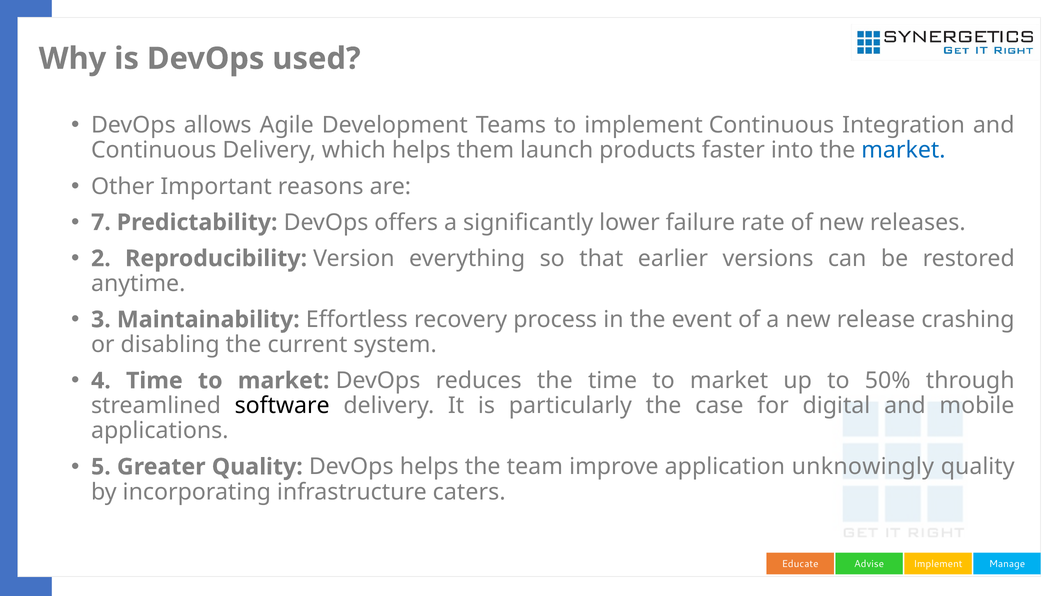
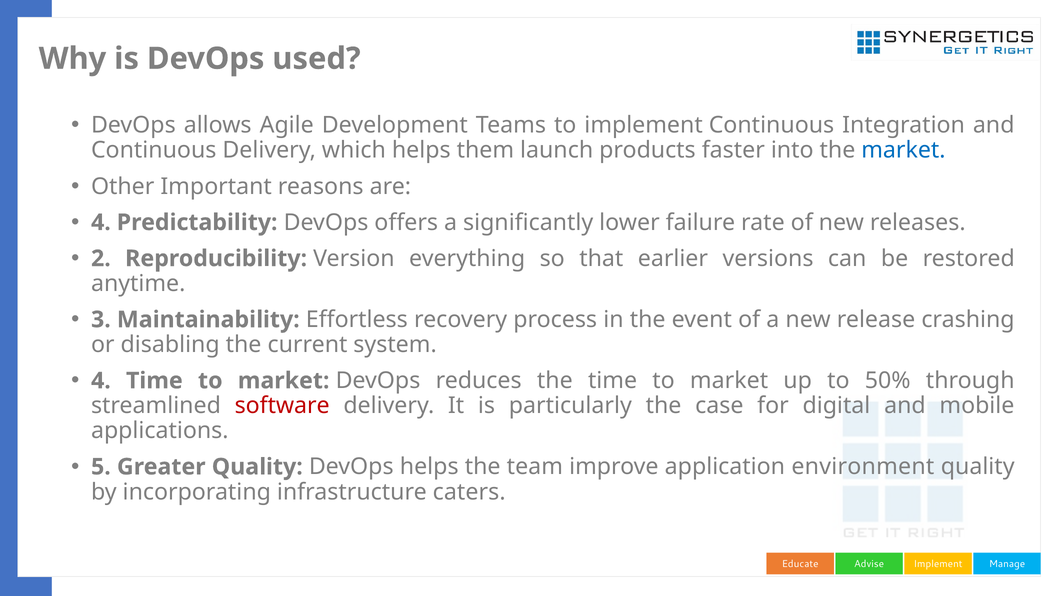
7 at (101, 223): 7 -> 4
software colour: black -> red
unknowingly: unknowingly -> environment
